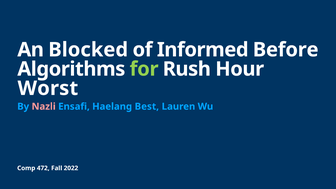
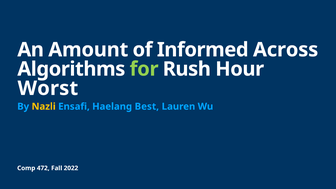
Blocked: Blocked -> Amount
Before: Before -> Across
Nazli colour: pink -> yellow
